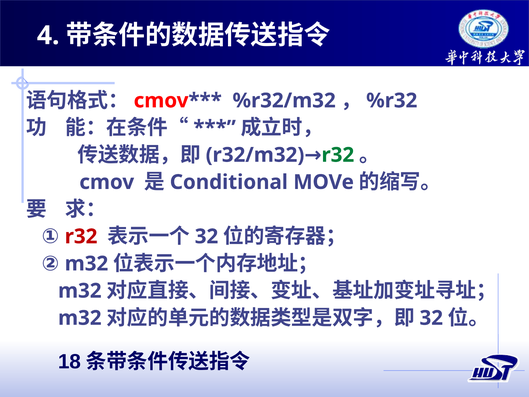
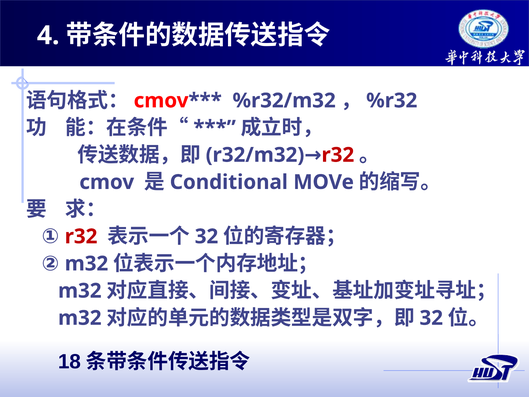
r32 at (338, 155) colour: green -> red
